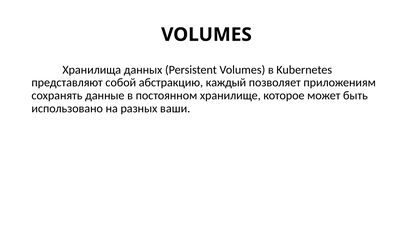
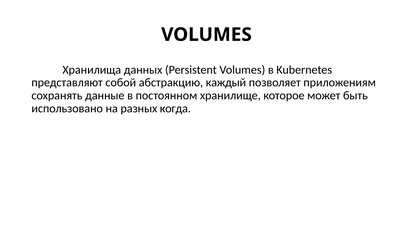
ваши: ваши -> когда
